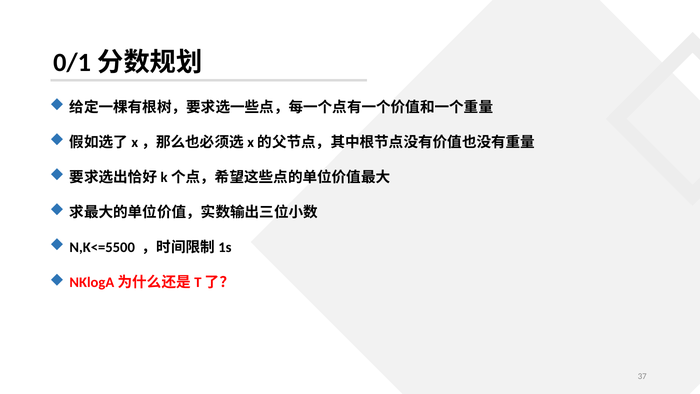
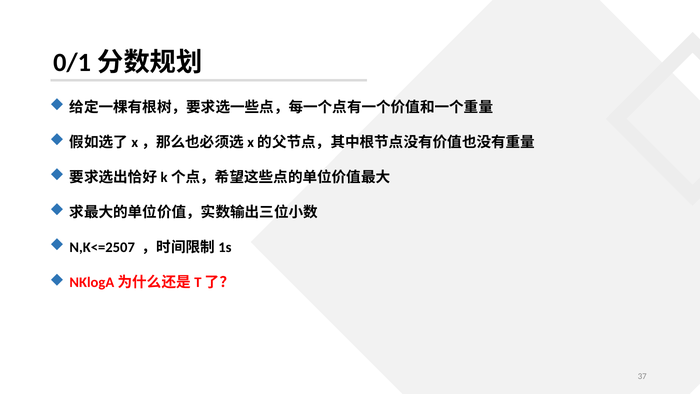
N,K<=5500: N,K<=5500 -> N,K<=2507
